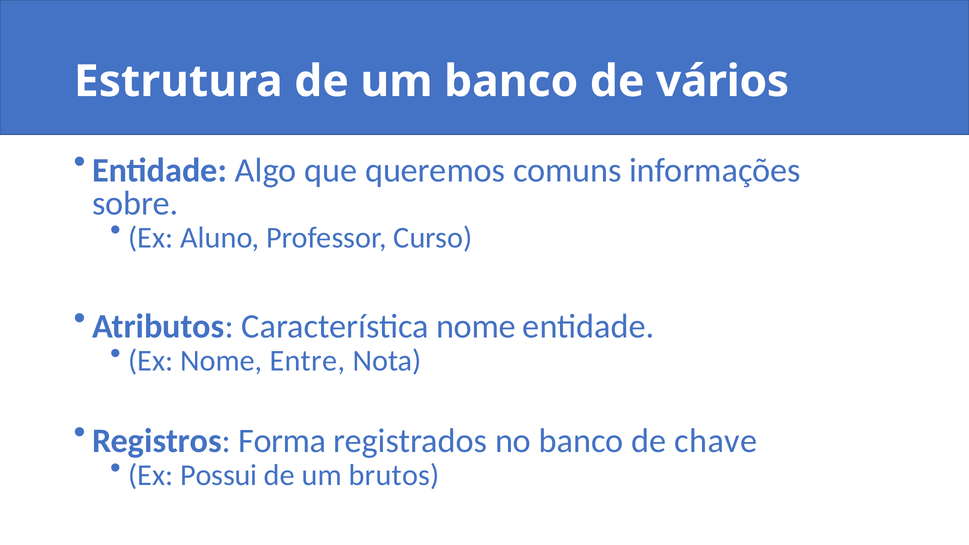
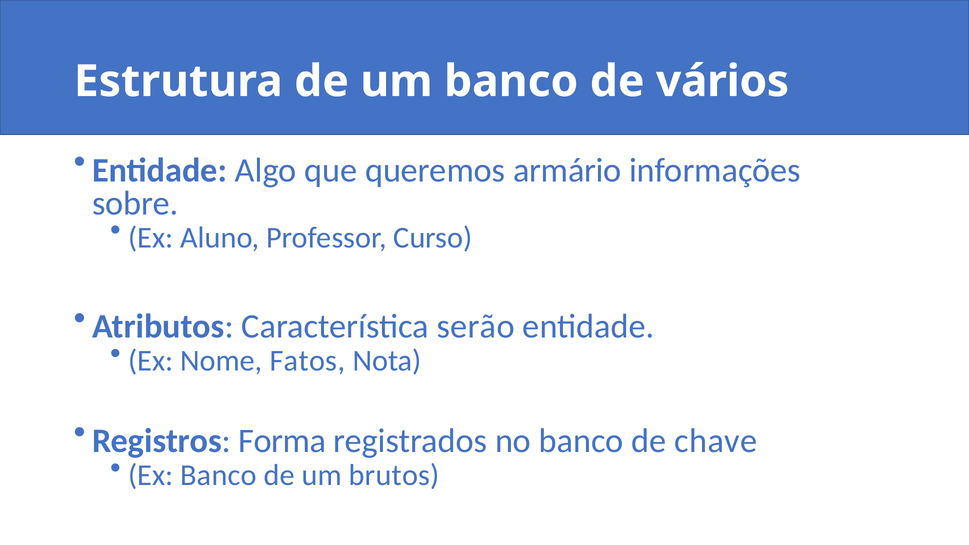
comuns: comuns -> armário
Característica nome: nome -> serão
Entre: Entre -> Fatos
Ex Possui: Possui -> Banco
